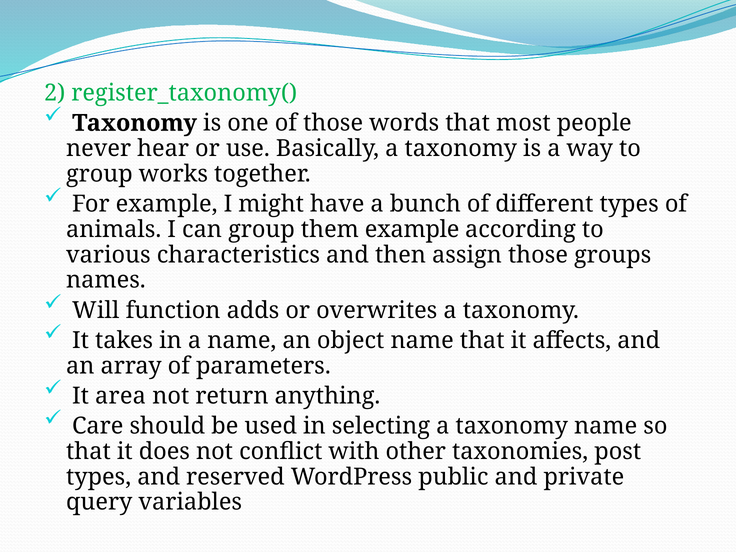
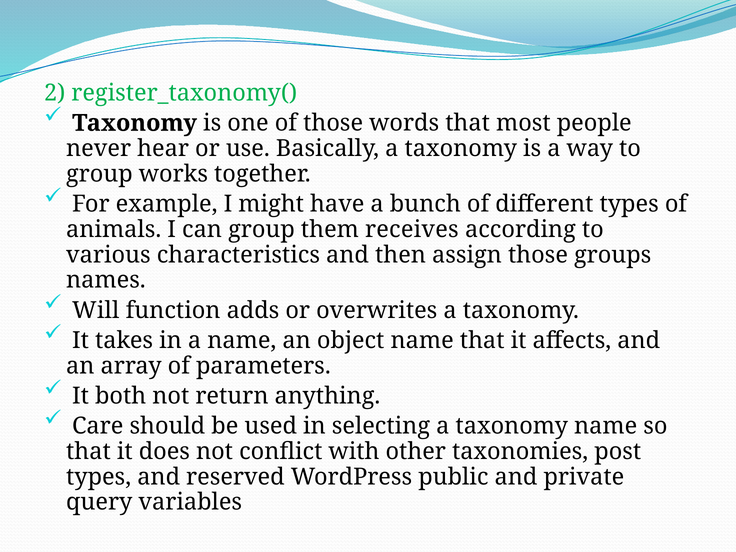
them example: example -> receives
area: area -> both
